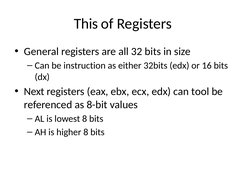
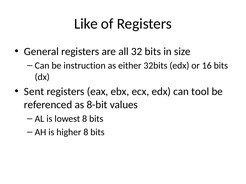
This: This -> Like
Next: Next -> Sent
